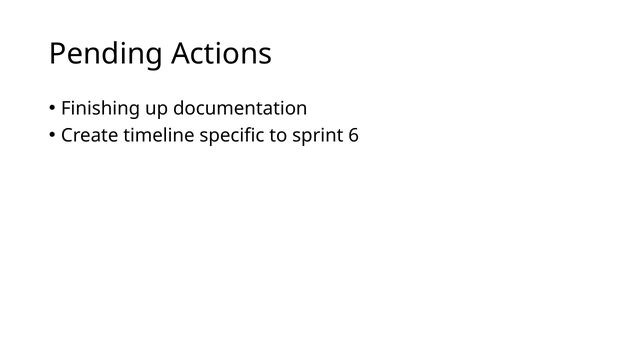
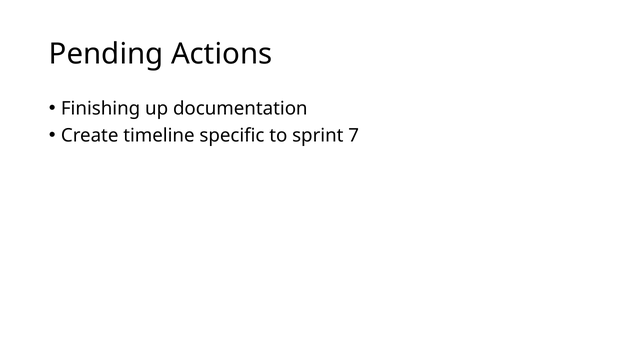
6: 6 -> 7
